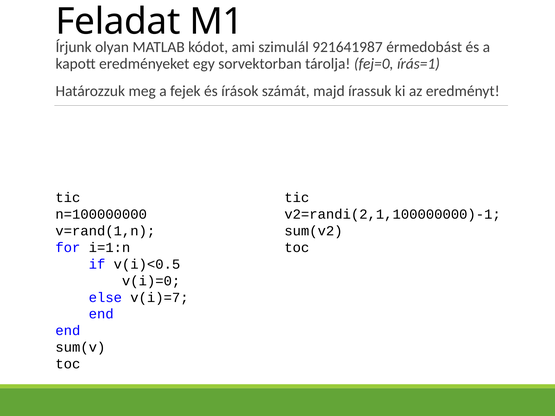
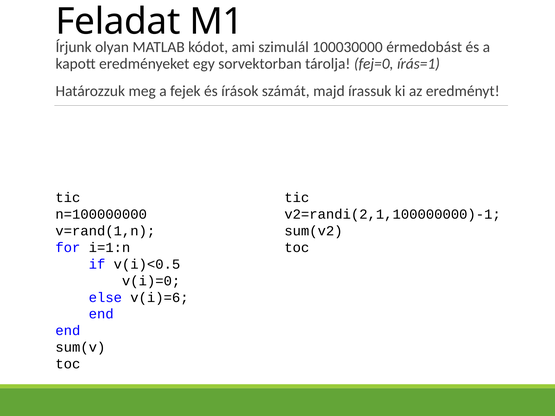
921641987: 921641987 -> 100030000
v(i)=7: v(i)=7 -> v(i)=6
